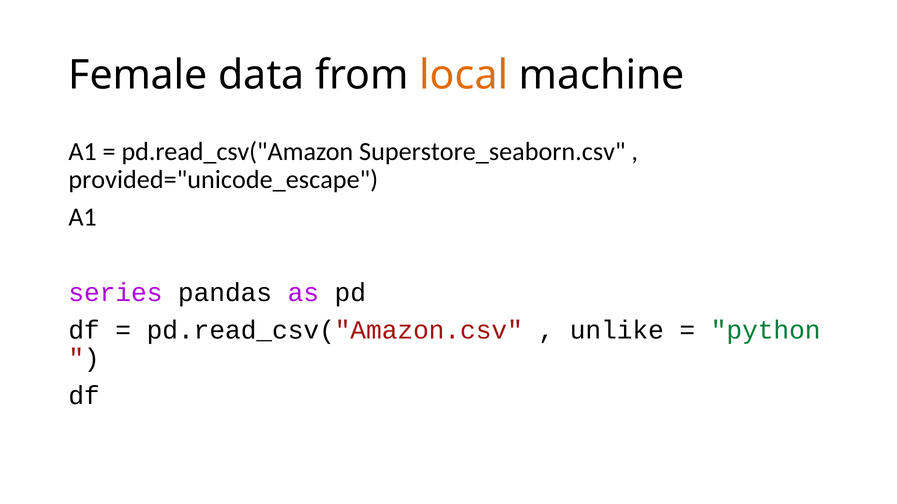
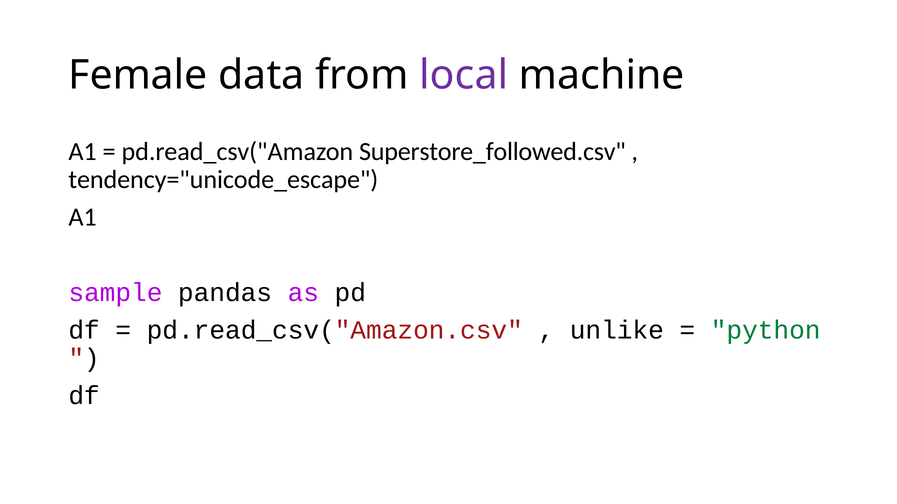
local colour: orange -> purple
Superstore_seaborn.csv: Superstore_seaborn.csv -> Superstore_followed.csv
provided="unicode_escape: provided="unicode_escape -> tendency="unicode_escape
series: series -> sample
